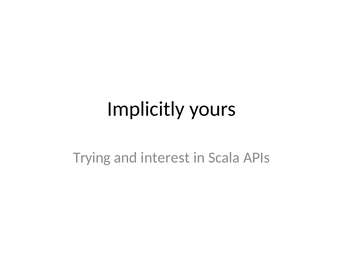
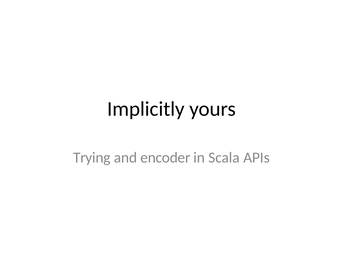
interest: interest -> encoder
